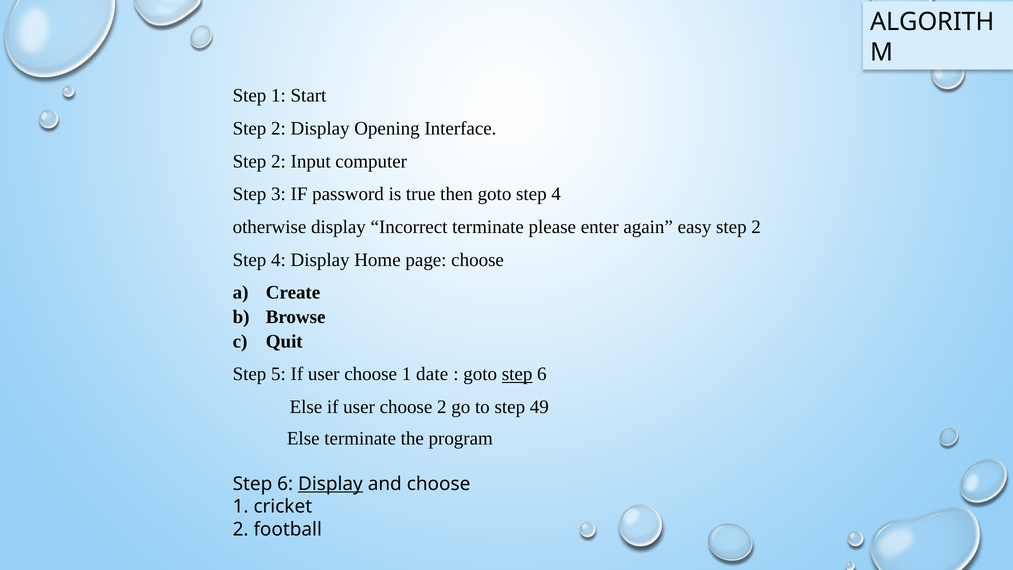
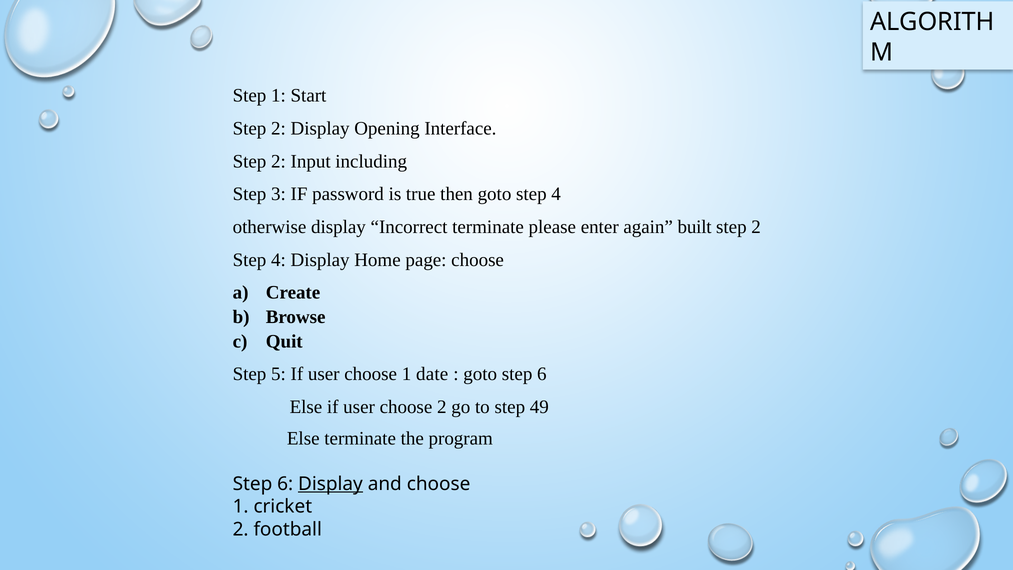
computer: computer -> including
easy: easy -> built
step at (517, 374) underline: present -> none
